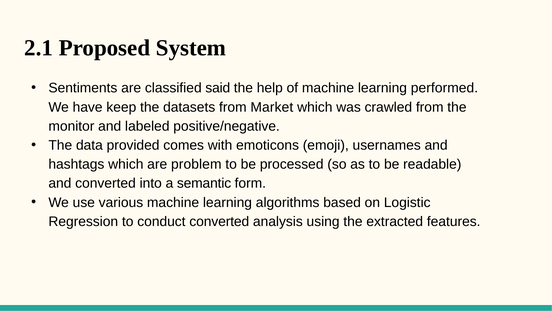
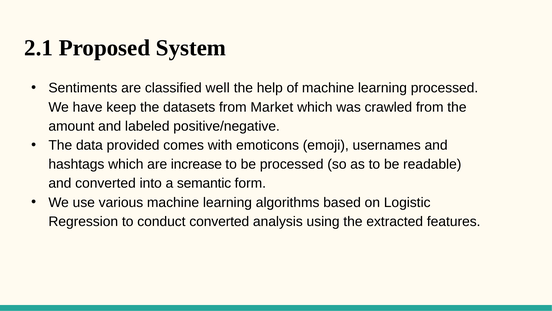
said: said -> well
learning performed: performed -> processed
monitor: monitor -> amount
problem: problem -> increase
